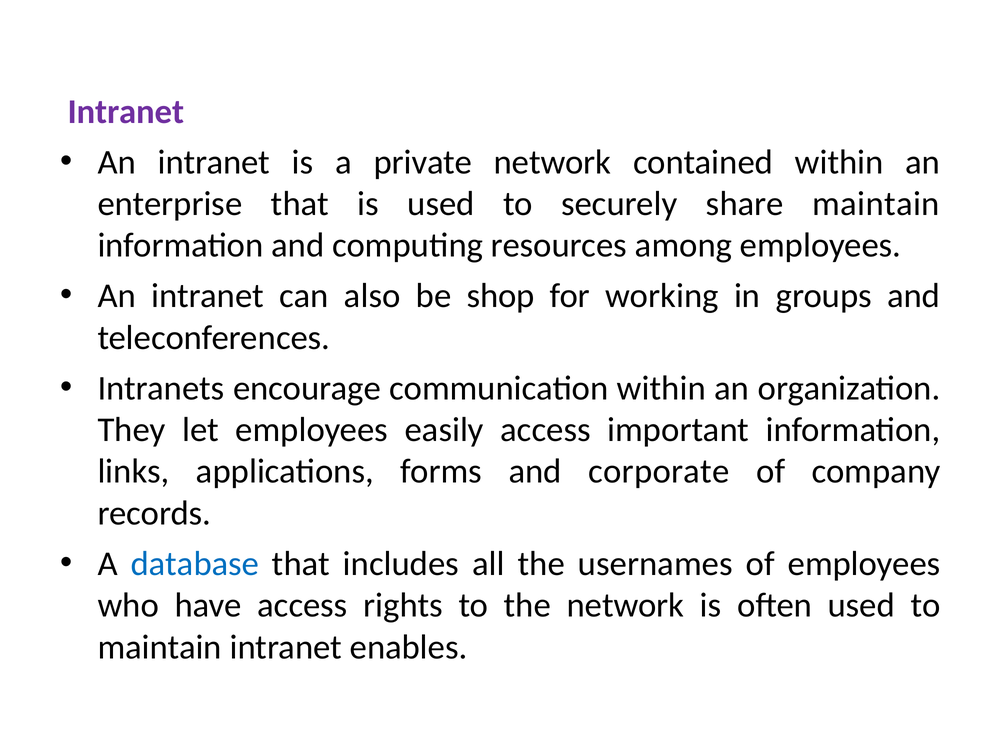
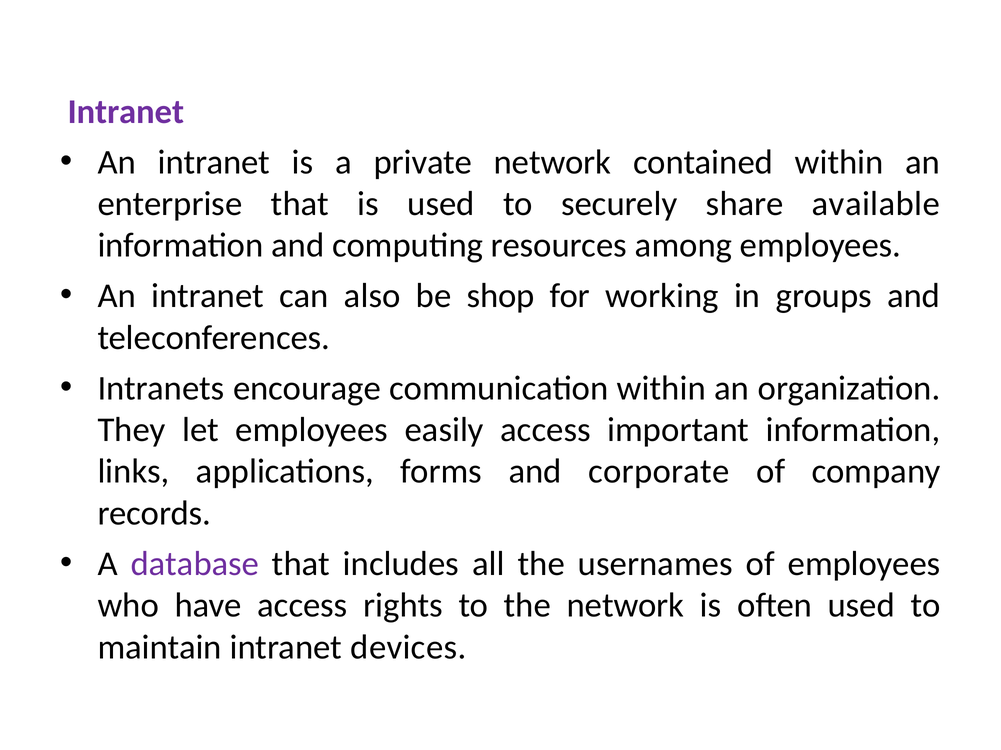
share maintain: maintain -> available
database colour: blue -> purple
enables: enables -> devices
